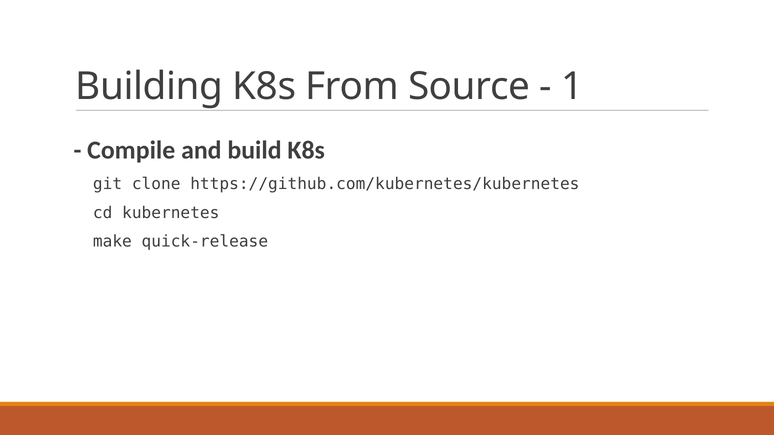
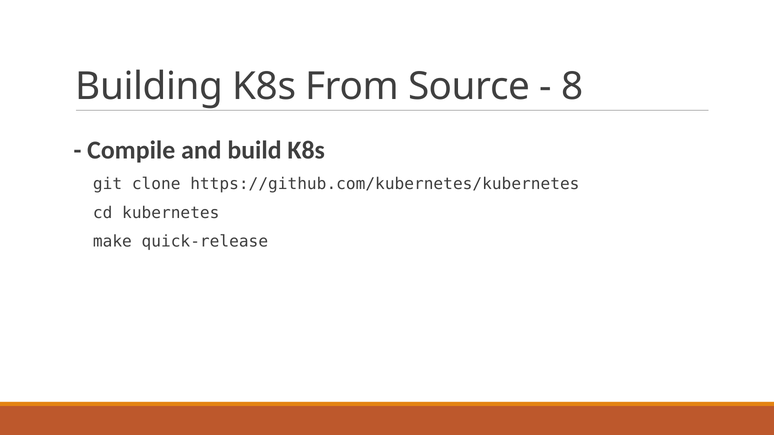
1: 1 -> 8
